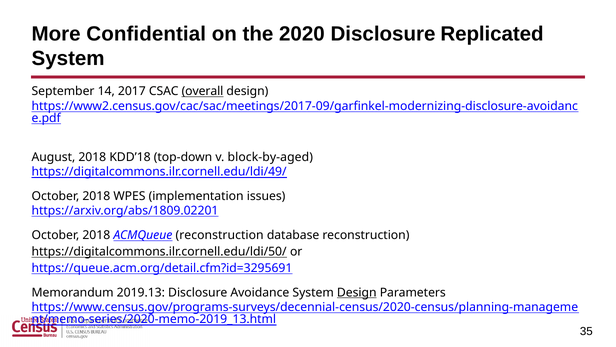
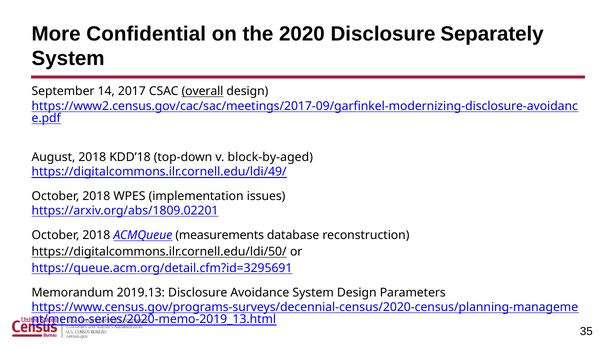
Replicated: Replicated -> Separately
ACMQueue reconstruction: reconstruction -> measurements
Design at (357, 292) underline: present -> none
